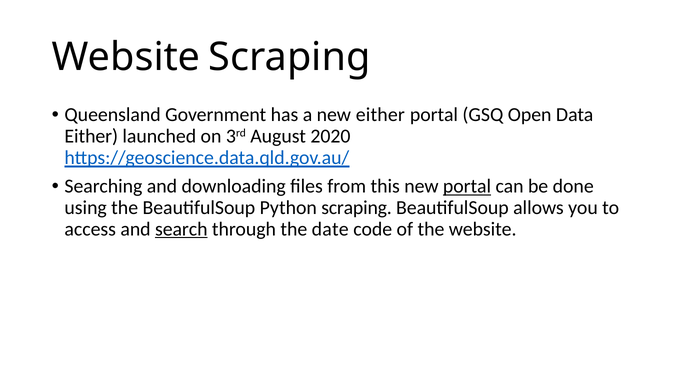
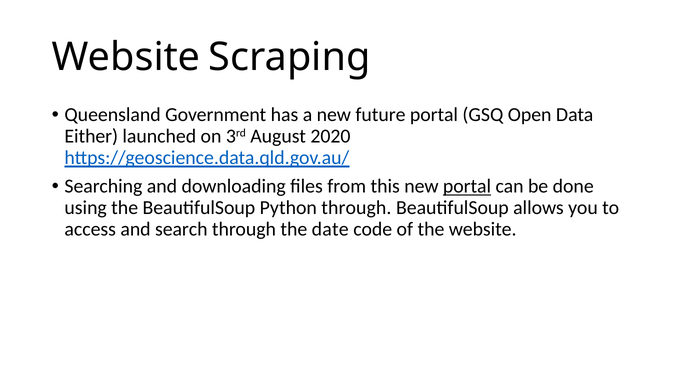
new either: either -> future
Python scraping: scraping -> through
search underline: present -> none
